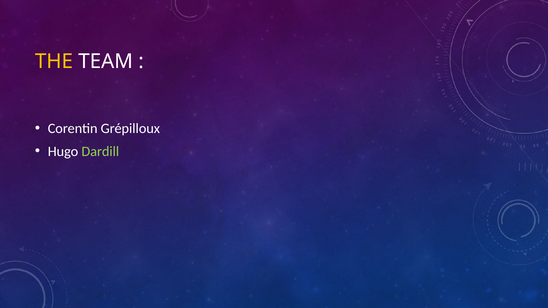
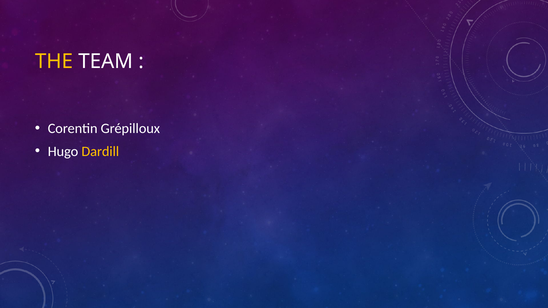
Dardill colour: light green -> yellow
